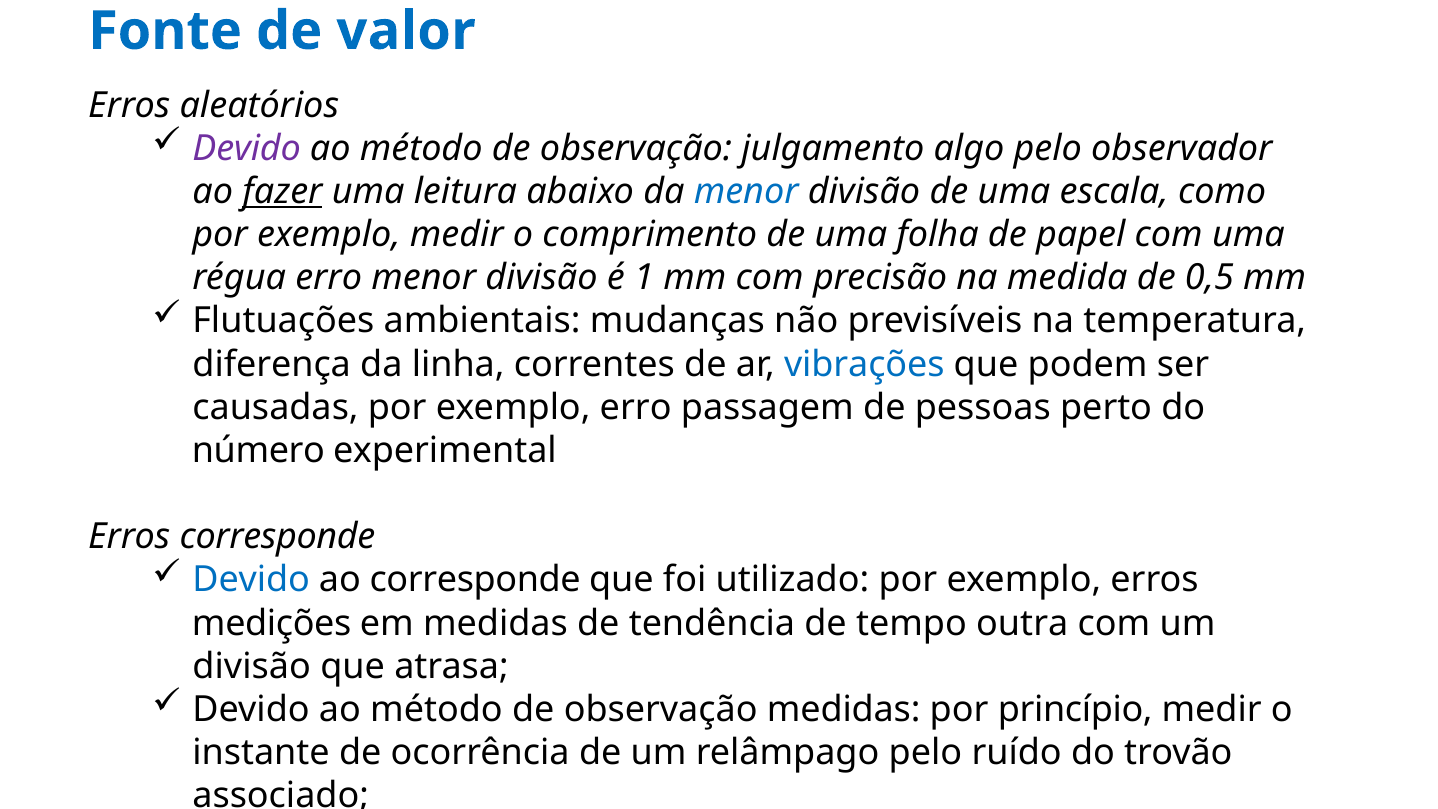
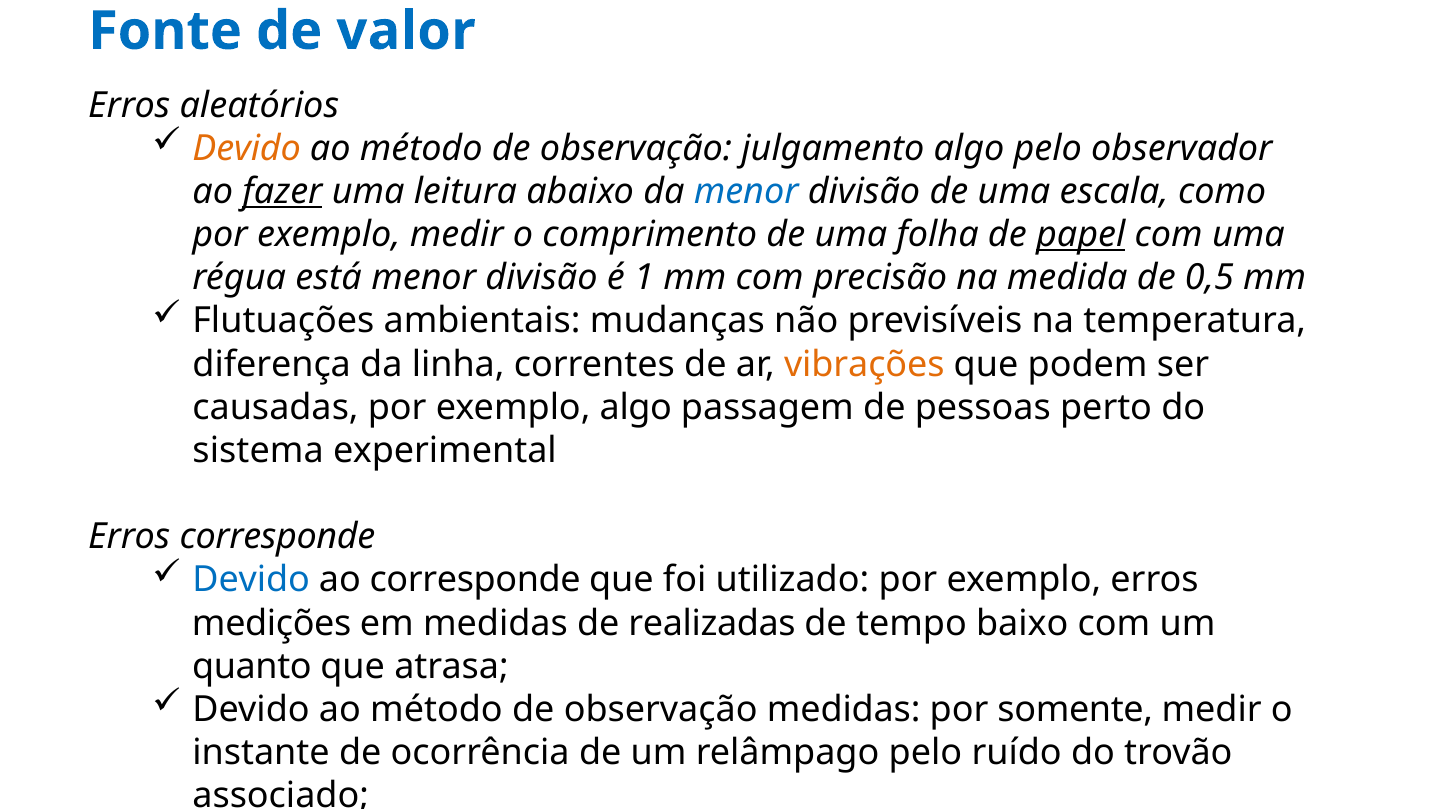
Devido at (247, 149) colour: purple -> orange
papel underline: none -> present
régua erro: erro -> está
vibrações colour: blue -> orange
exemplo erro: erro -> algo
número: número -> sistema
tendência: tendência -> realizadas
outra: outra -> baixo
divisão at (252, 666): divisão -> quanto
princípio: princípio -> somente
